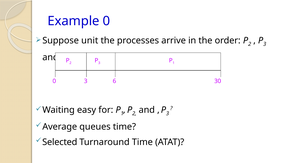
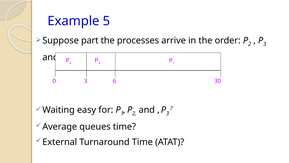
Example 0: 0 -> 5
unit: unit -> part
Selected: Selected -> External
